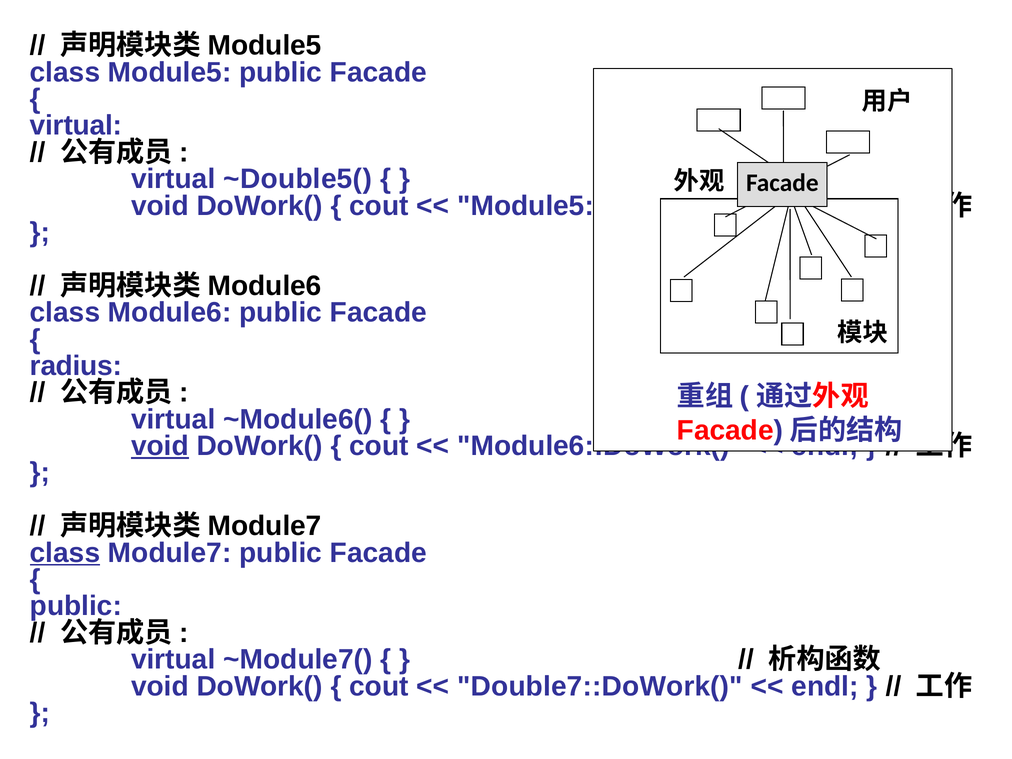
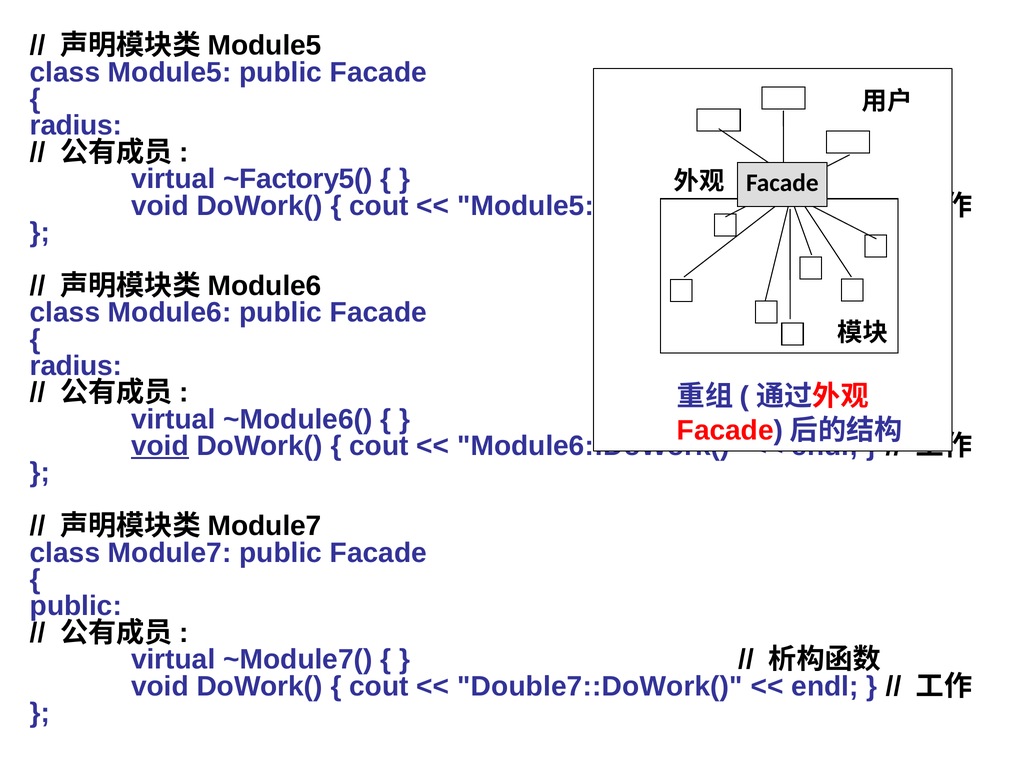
virtual at (76, 126): virtual -> radius
~Double5(: ~Double5( -> ~Factory5(
class at (65, 553) underline: present -> none
